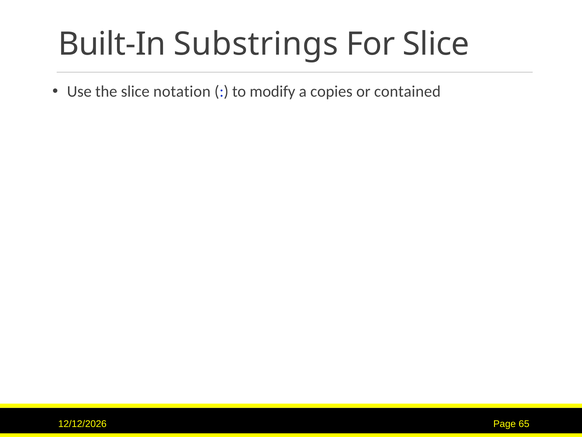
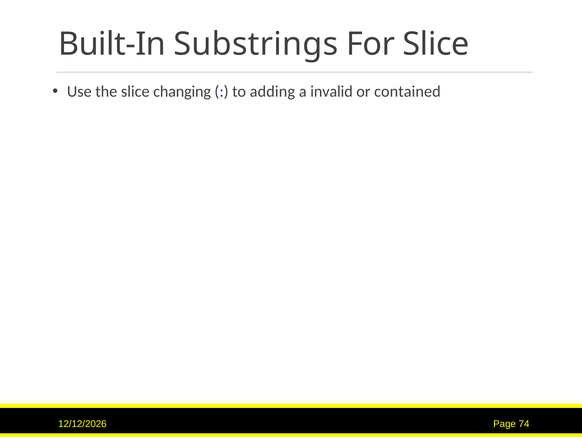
notation: notation -> changing
modify: modify -> adding
copies: copies -> invalid
65: 65 -> 74
